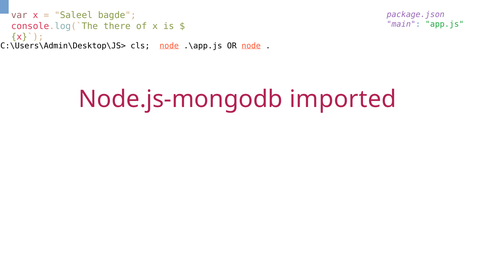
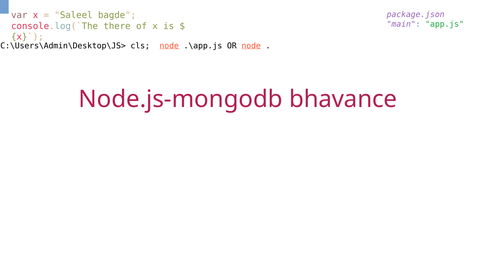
imported: imported -> bhavance
